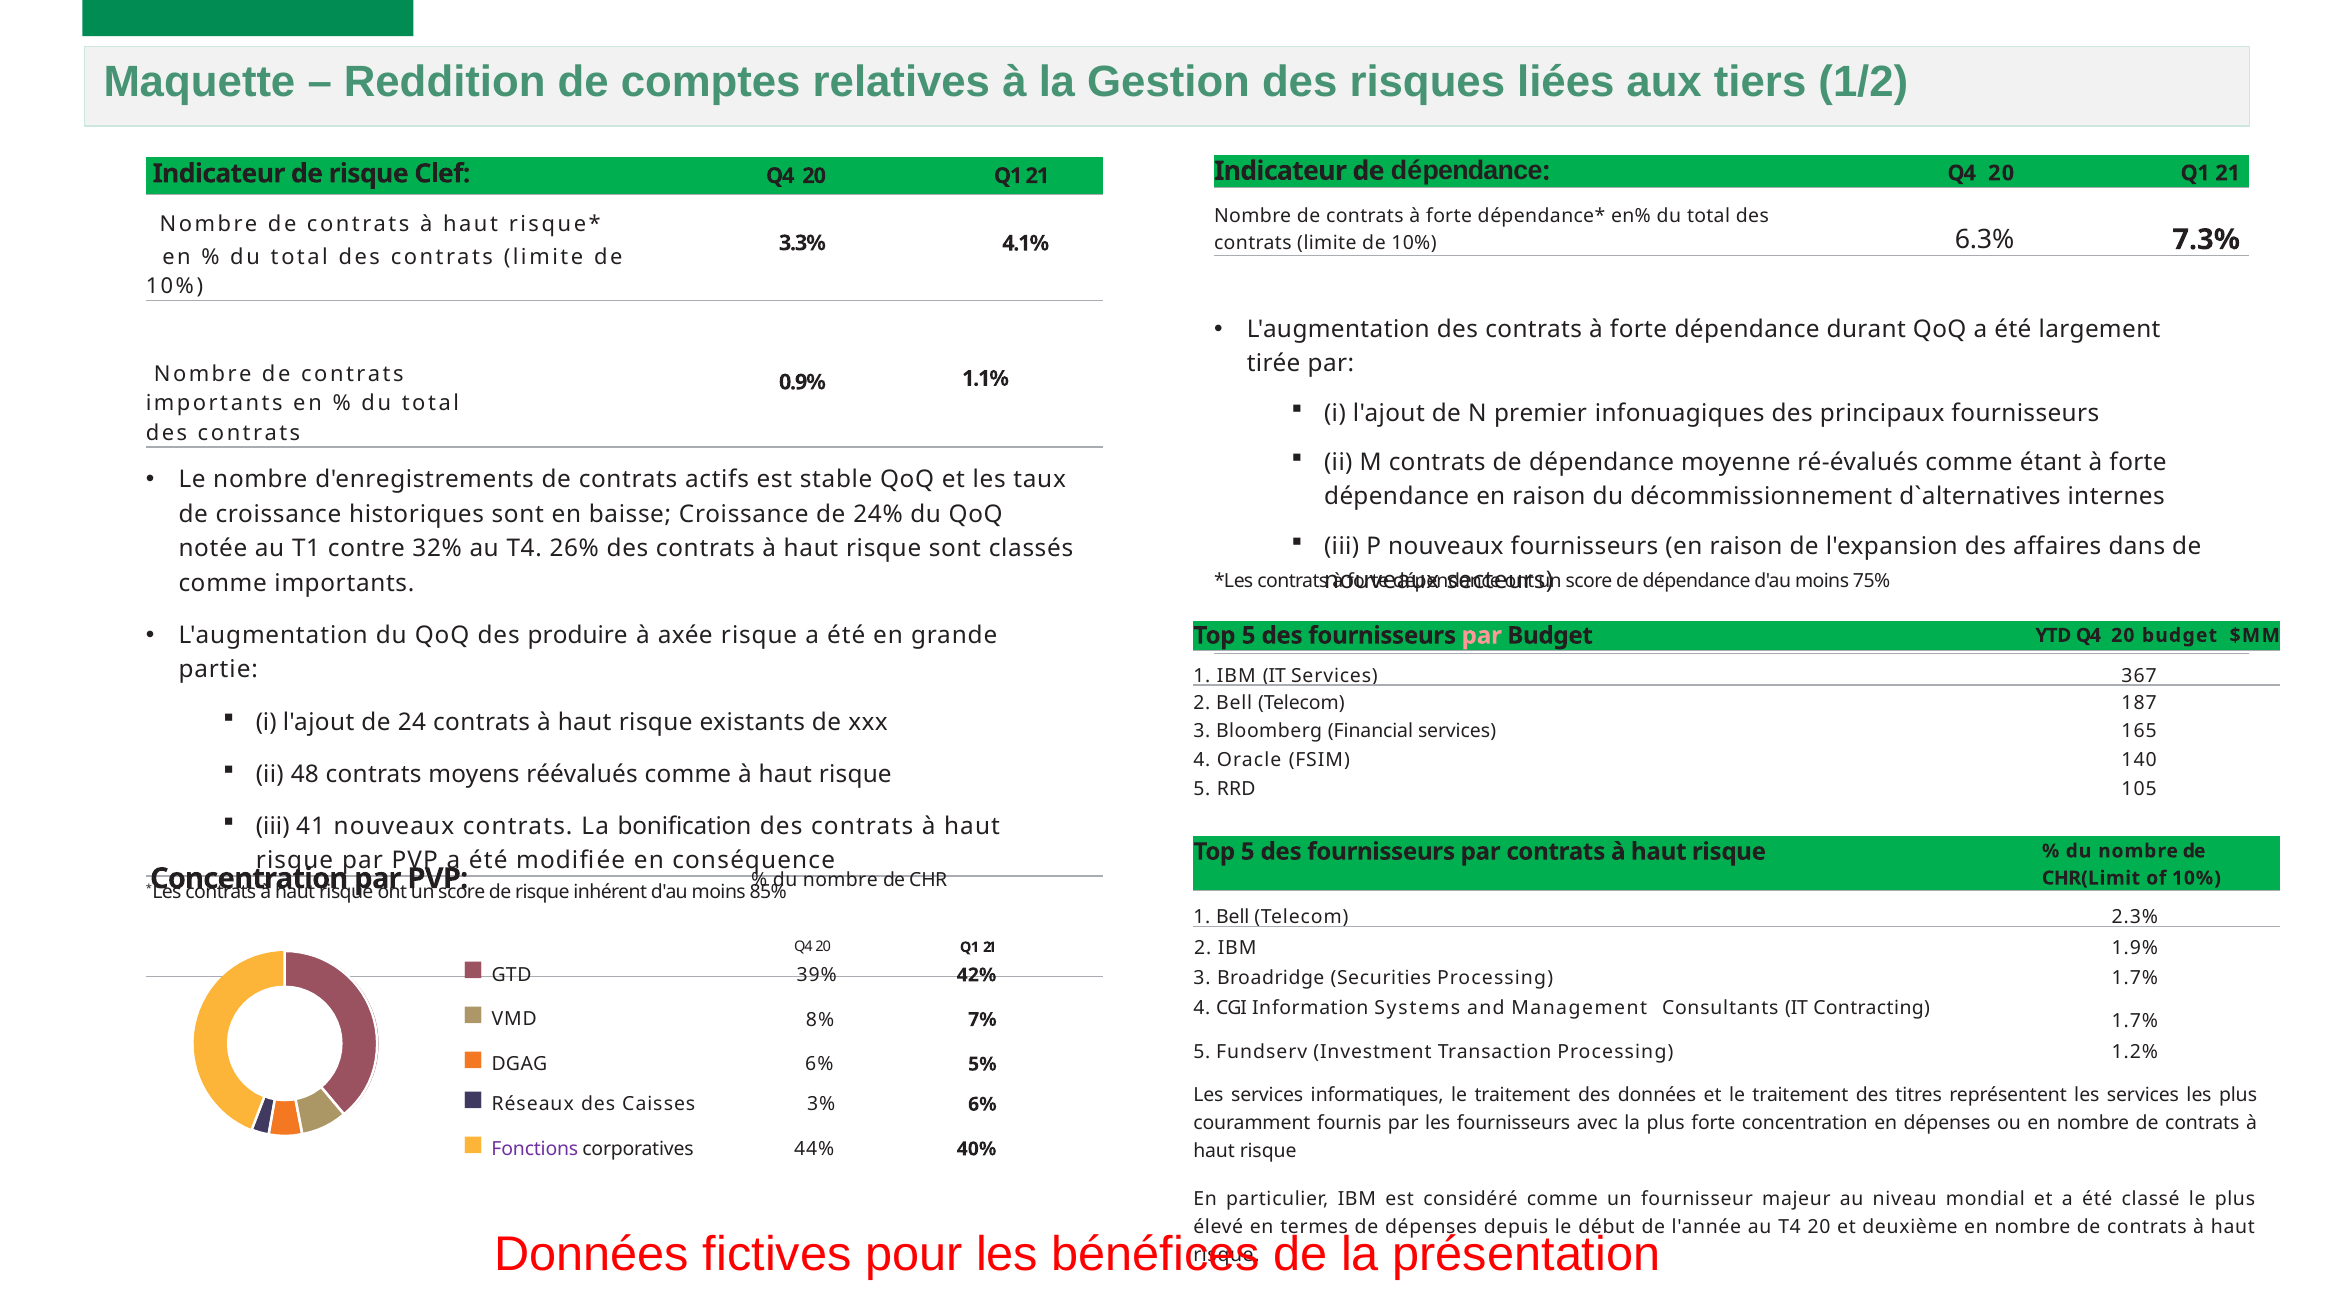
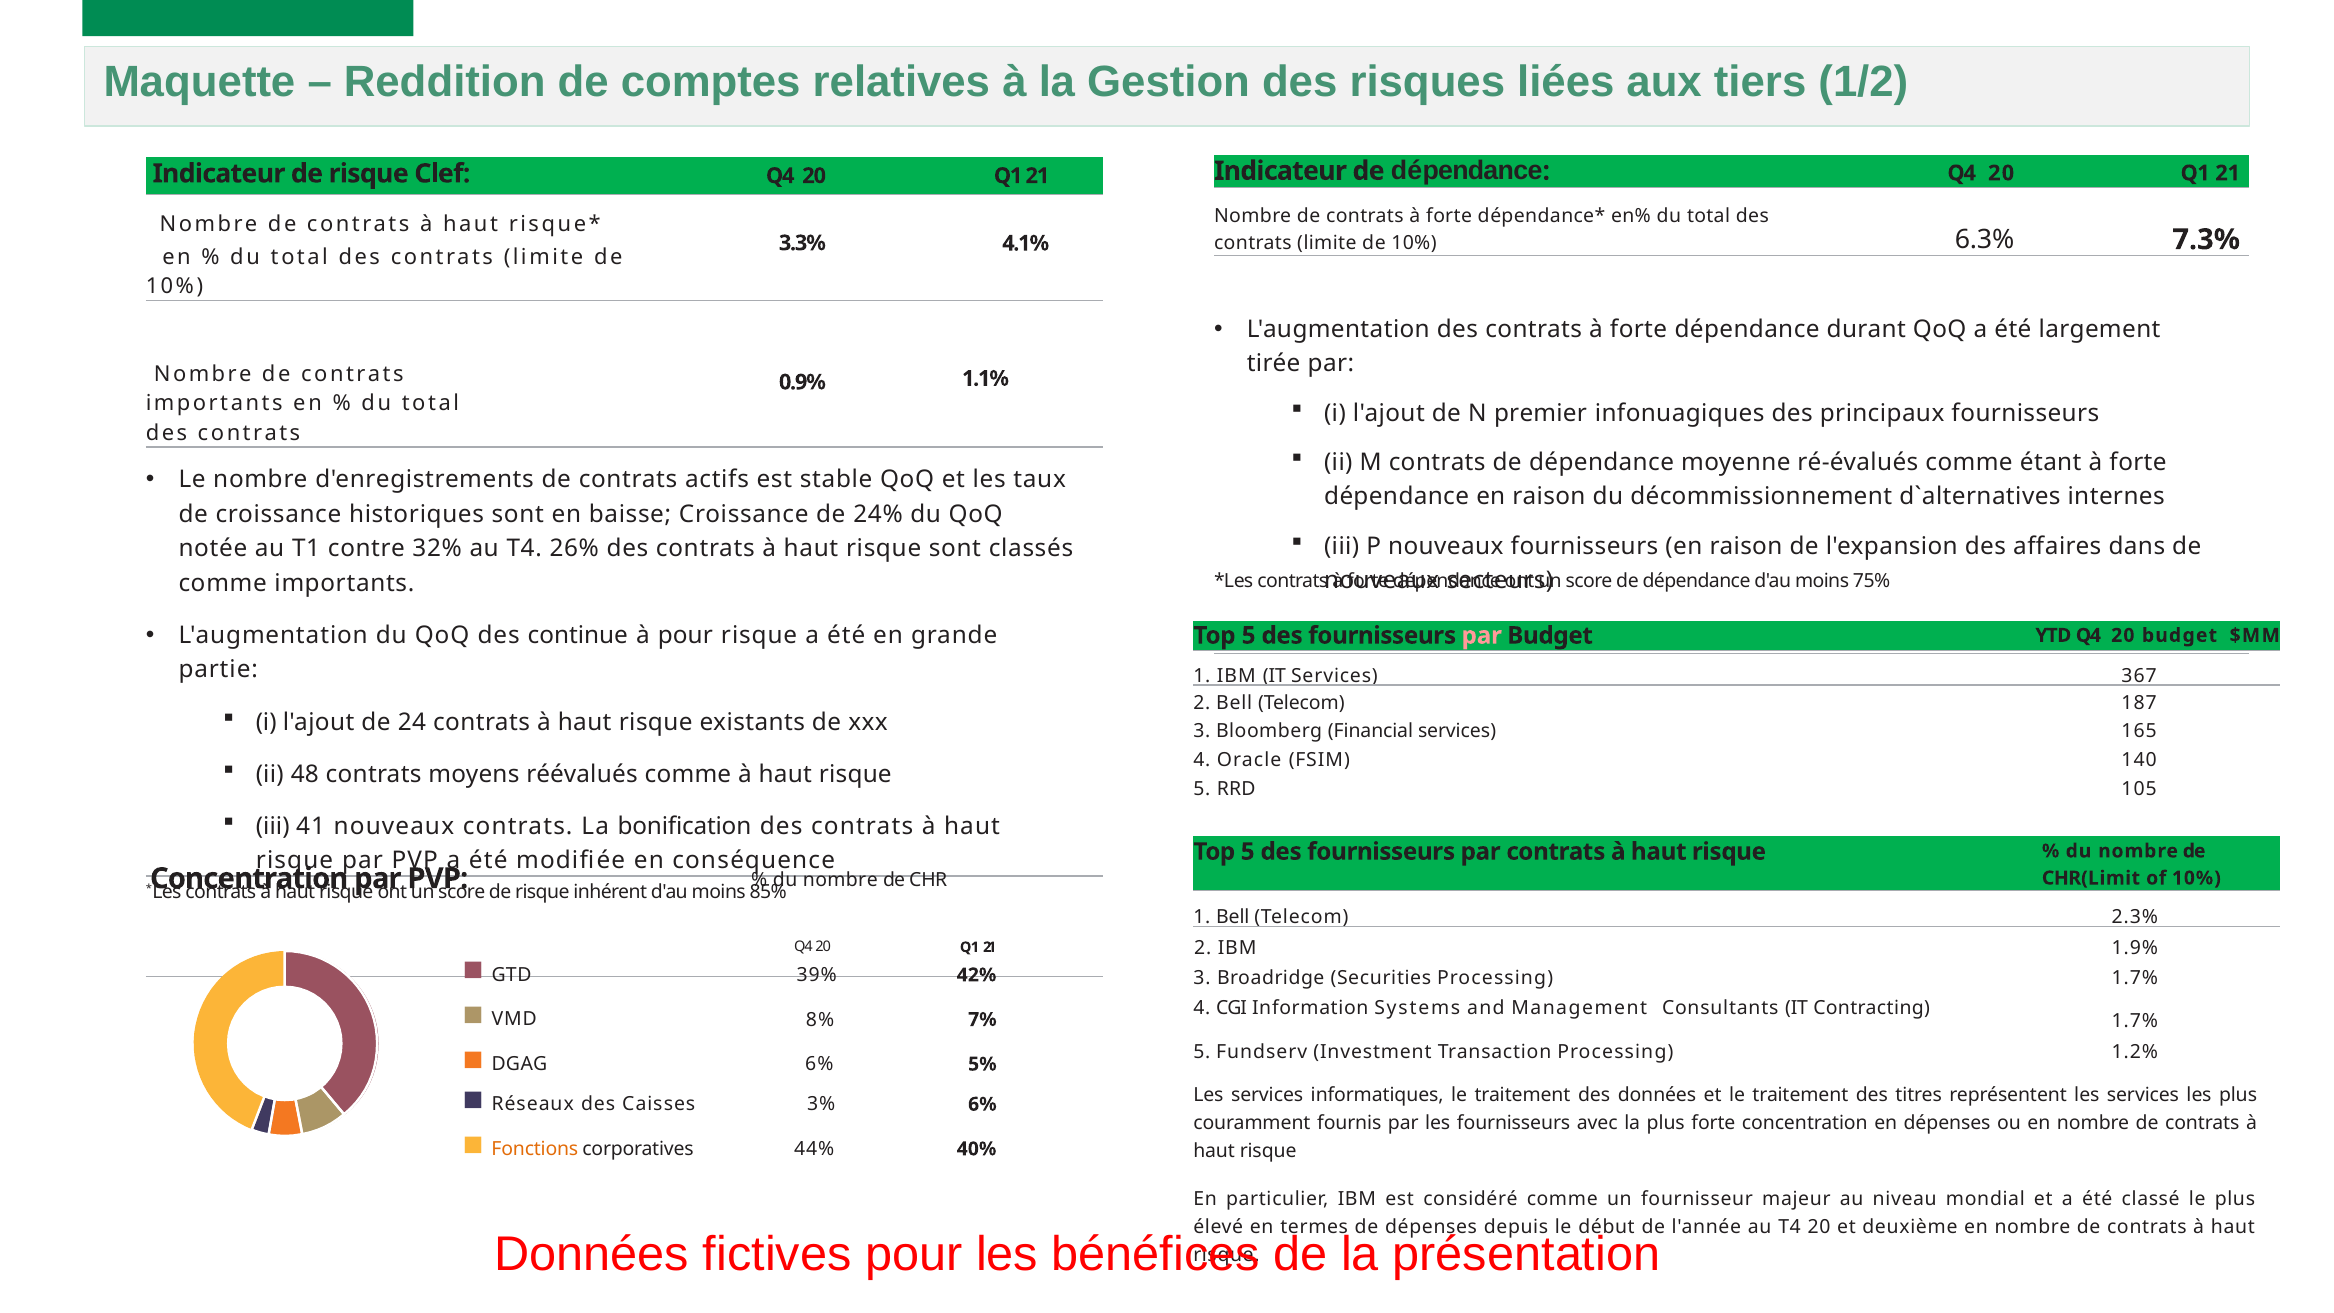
produire: produire -> continue
à axée: axée -> pour
Fonctions colour: purple -> orange
